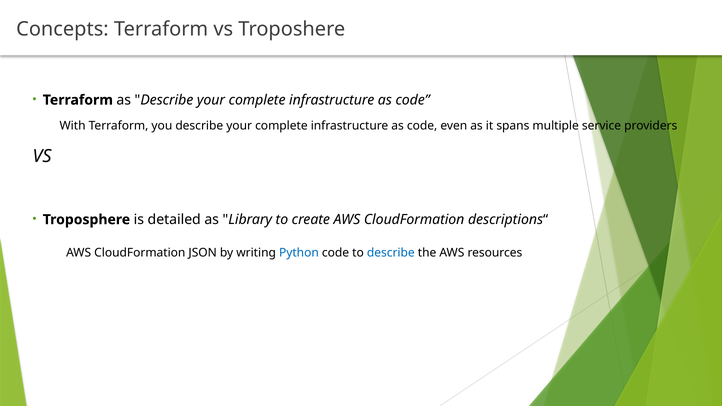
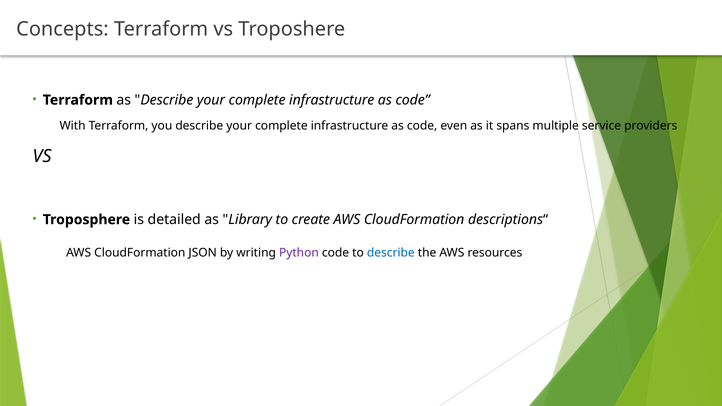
Python colour: blue -> purple
